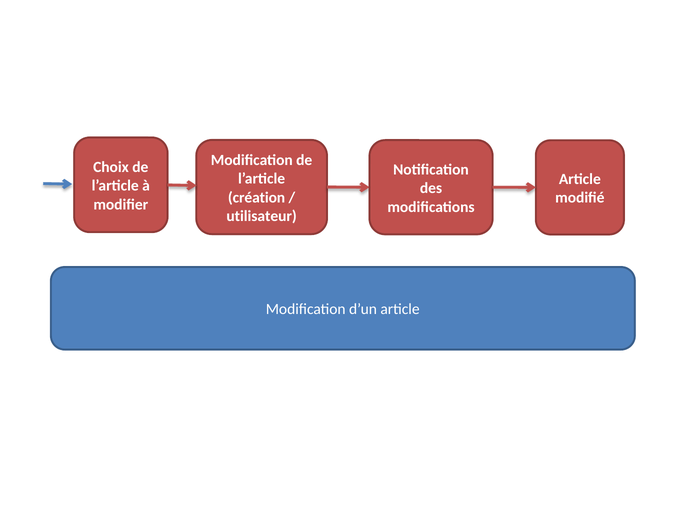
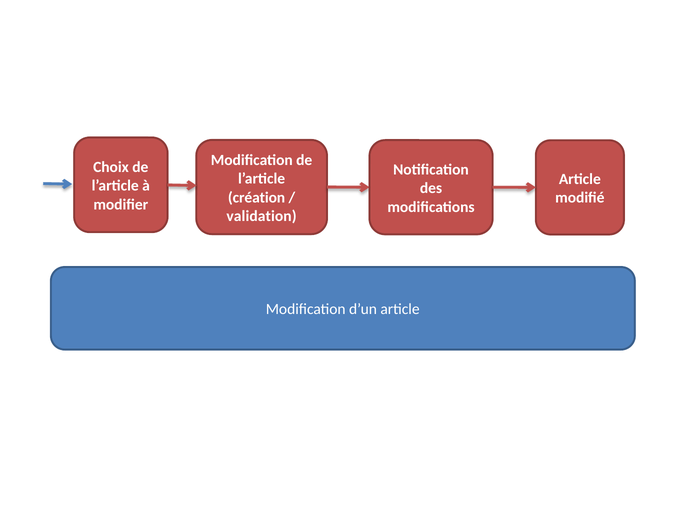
utilisateur: utilisateur -> validation
